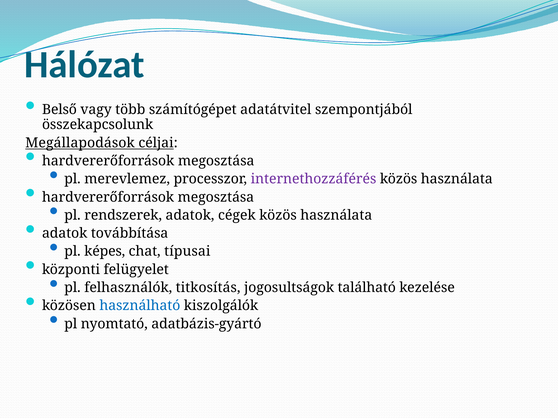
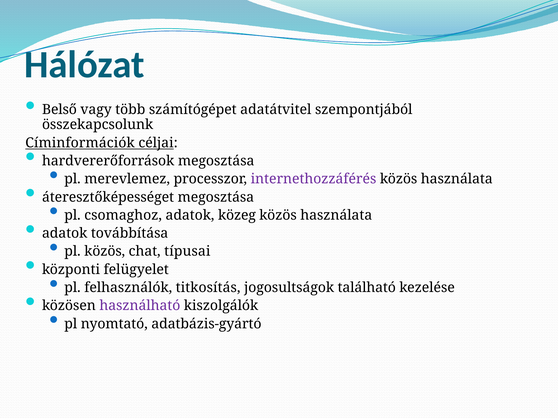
Megállapodások: Megállapodások -> Címinformációk
hardvererőforrások at (108, 197): hardvererőforrások -> áteresztőképességet
rendszerek: rendszerek -> csomaghoz
cégek: cégek -> közeg
pl képes: képes -> közös
használható colour: blue -> purple
